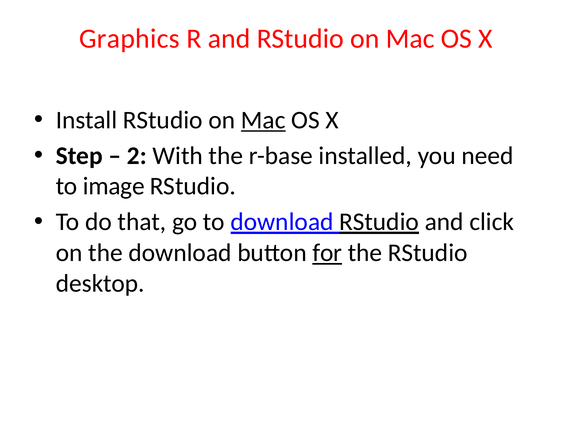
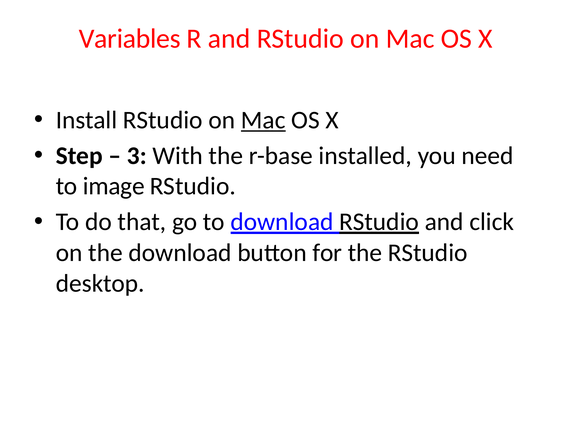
Graphics: Graphics -> Variables
2: 2 -> 3
for underline: present -> none
